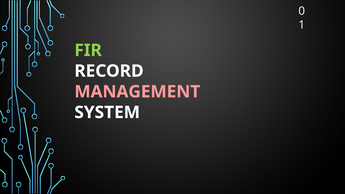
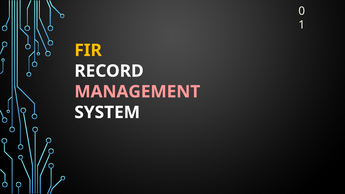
FIR colour: light green -> yellow
